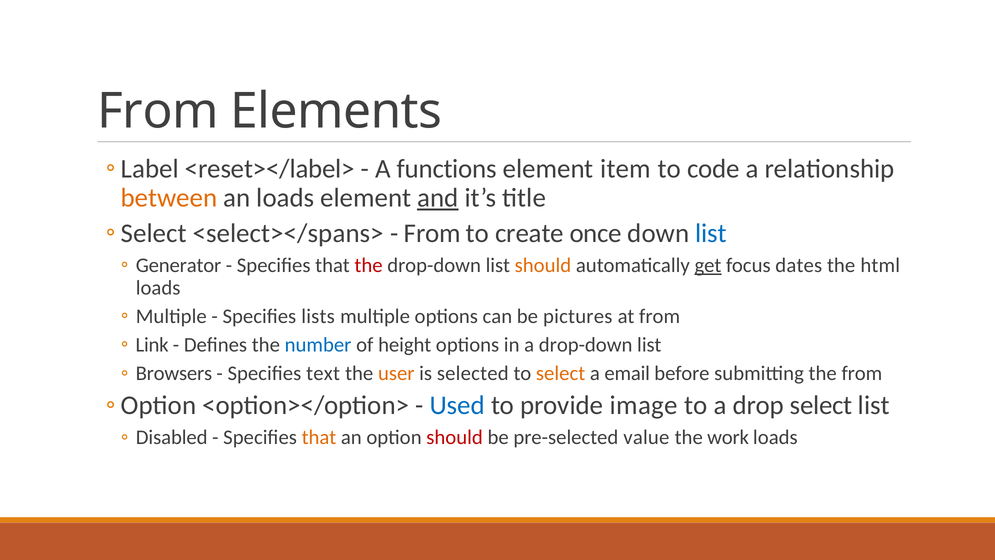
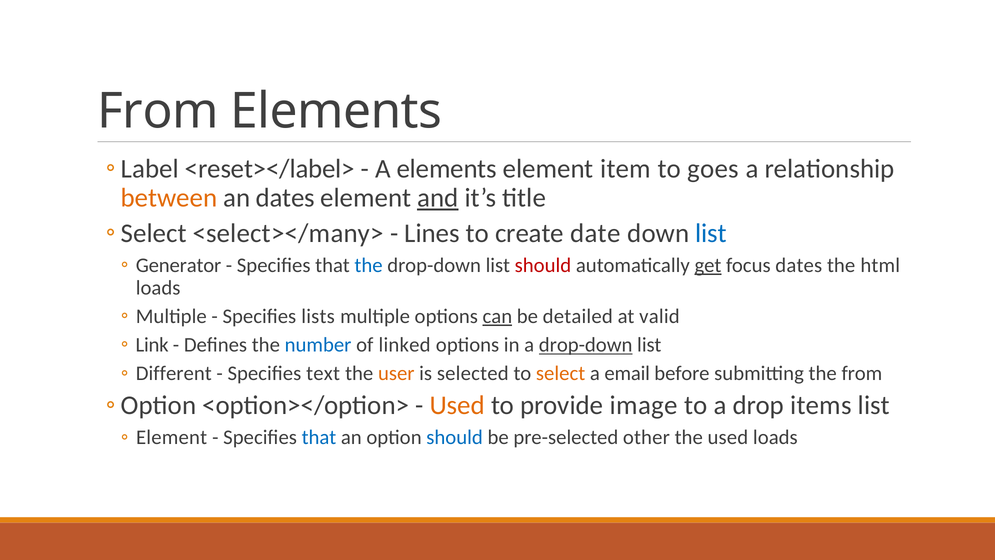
A functions: functions -> elements
code: code -> goes
an loads: loads -> dates
<select></spans>: <select></spans> -> <select></many>
From at (432, 233): From -> Lines
once: once -> date
the at (369, 265) colour: red -> blue
should at (543, 265) colour: orange -> red
can underline: none -> present
pictures: pictures -> detailed
at from: from -> valid
height: height -> linked
drop-down at (586, 345) underline: none -> present
Browsers: Browsers -> Different
Used at (457, 405) colour: blue -> orange
drop select: select -> items
Disabled at (172, 437): Disabled -> Element
that at (319, 437) colour: orange -> blue
should at (455, 437) colour: red -> blue
value: value -> other
the work: work -> used
